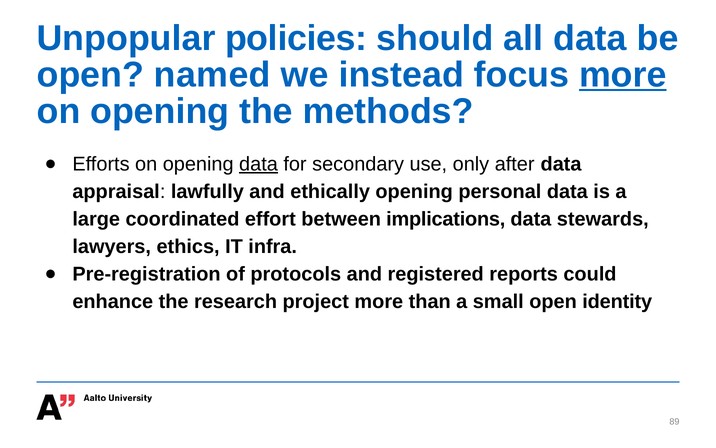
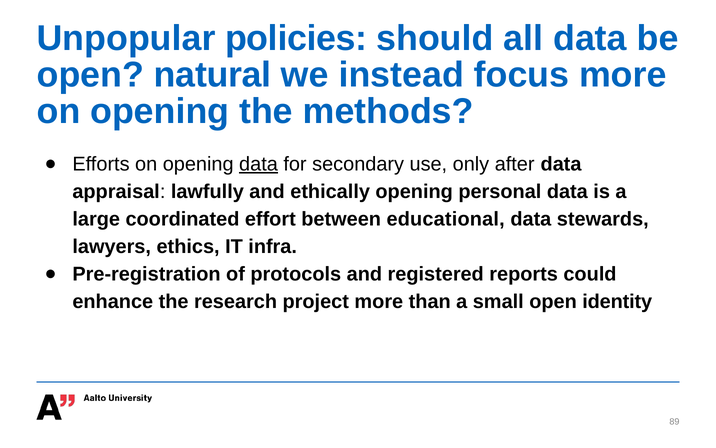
named: named -> natural
more at (623, 75) underline: present -> none
implications: implications -> educational
